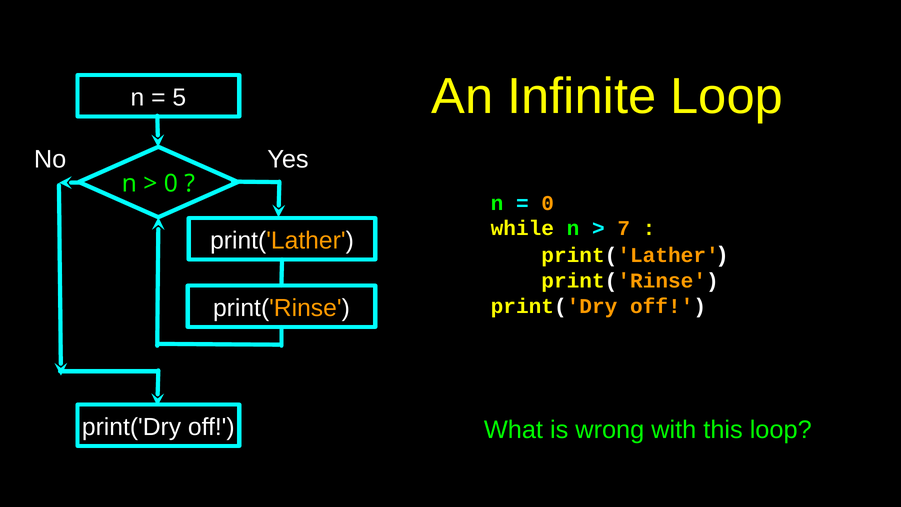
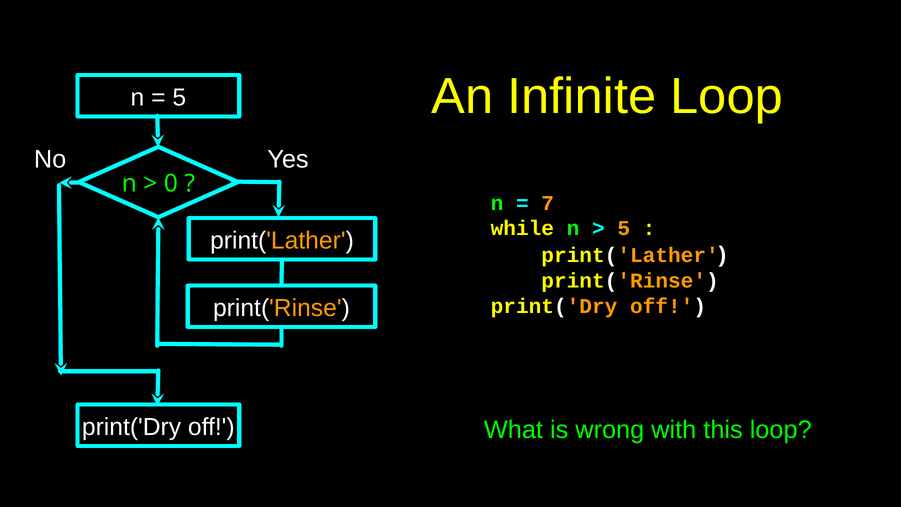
0 at (548, 203): 0 -> 7
7 at (624, 228): 7 -> 5
